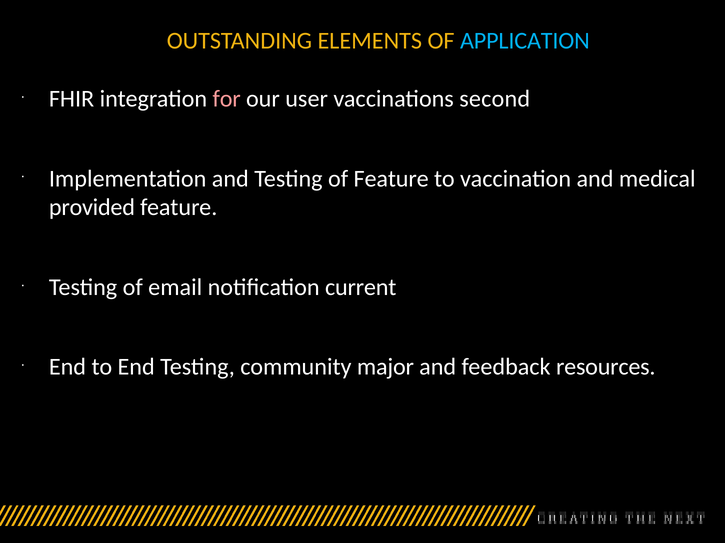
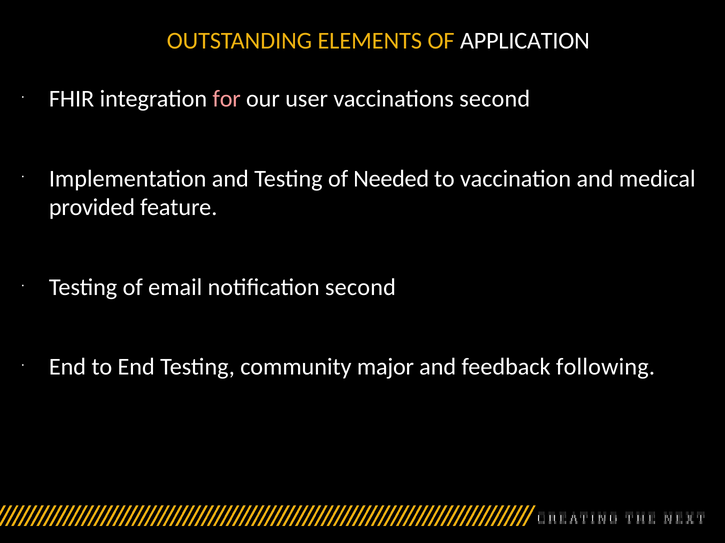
APPLICATION colour: light blue -> white
of Feature: Feature -> Needed
notification current: current -> second
resources: resources -> following
